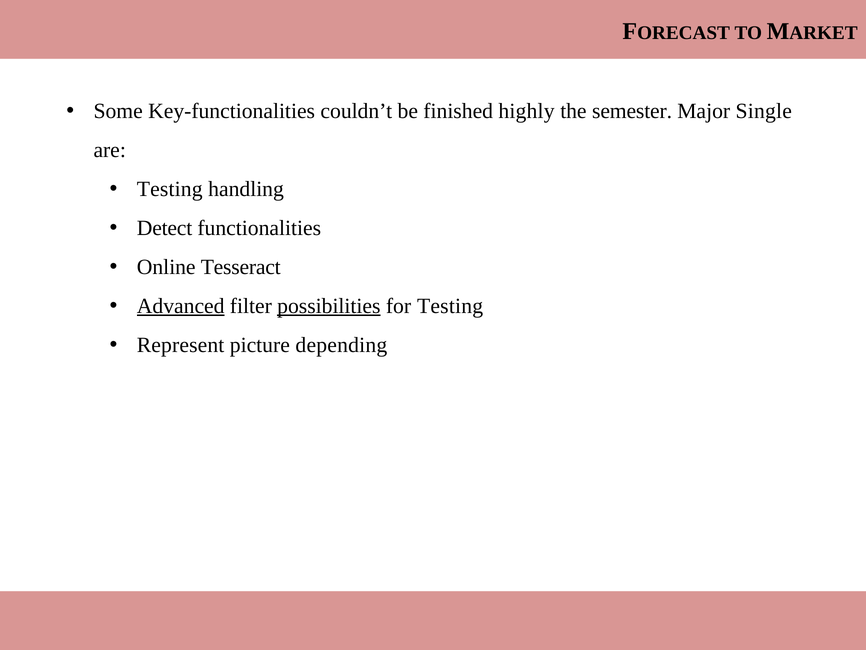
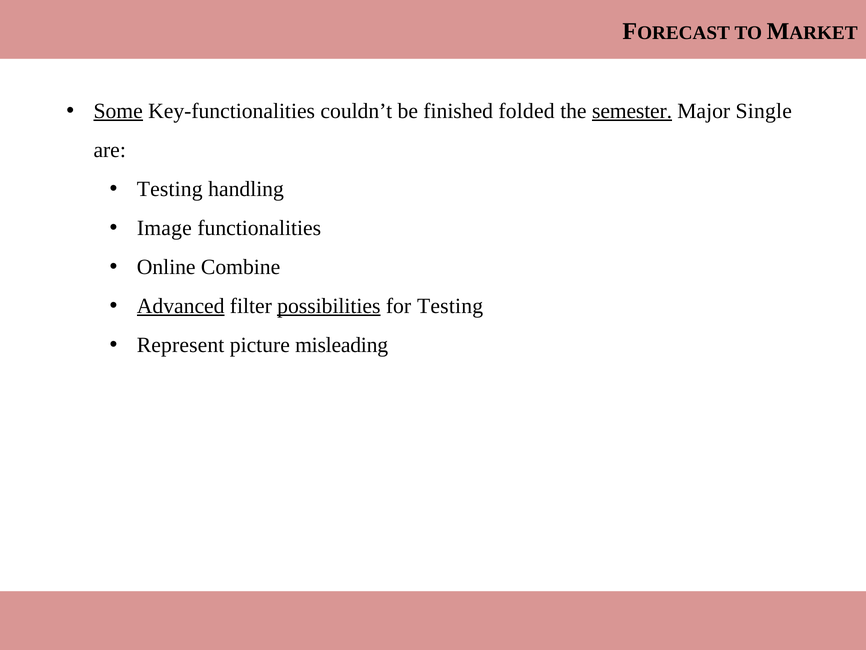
Some underline: none -> present
highly: highly -> folded
semester underline: none -> present
Detect: Detect -> Image
Tesseract: Tesseract -> Combine
depending: depending -> misleading
